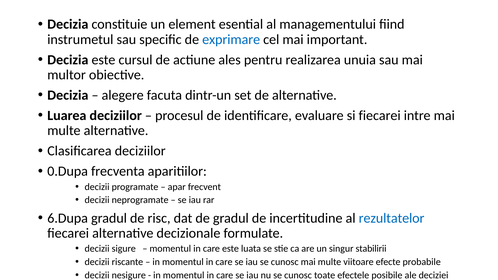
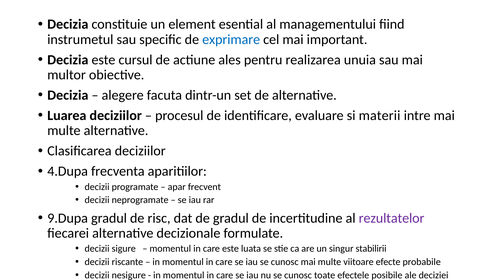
si fiecarei: fiecarei -> materii
0.Dupa: 0.Dupa -> 4.Dupa
6.Dupa: 6.Dupa -> 9.Dupa
rezultatelor colour: blue -> purple
